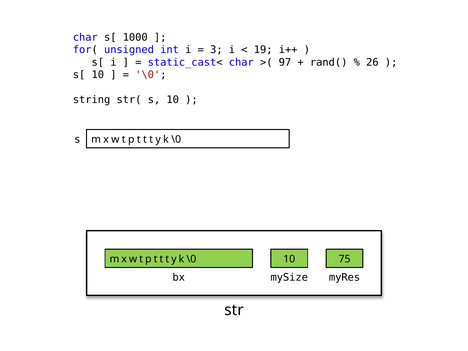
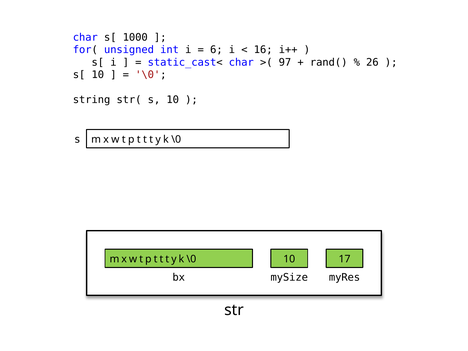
3: 3 -> 6
19: 19 -> 16
75: 75 -> 17
